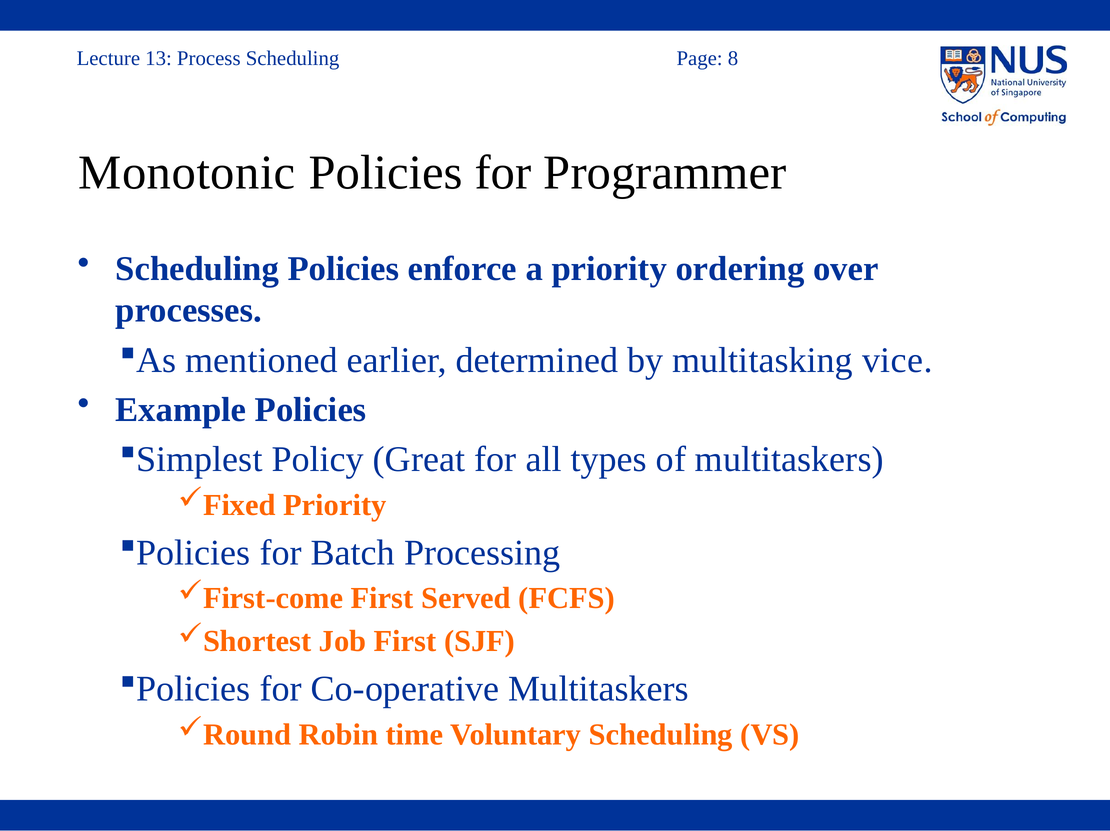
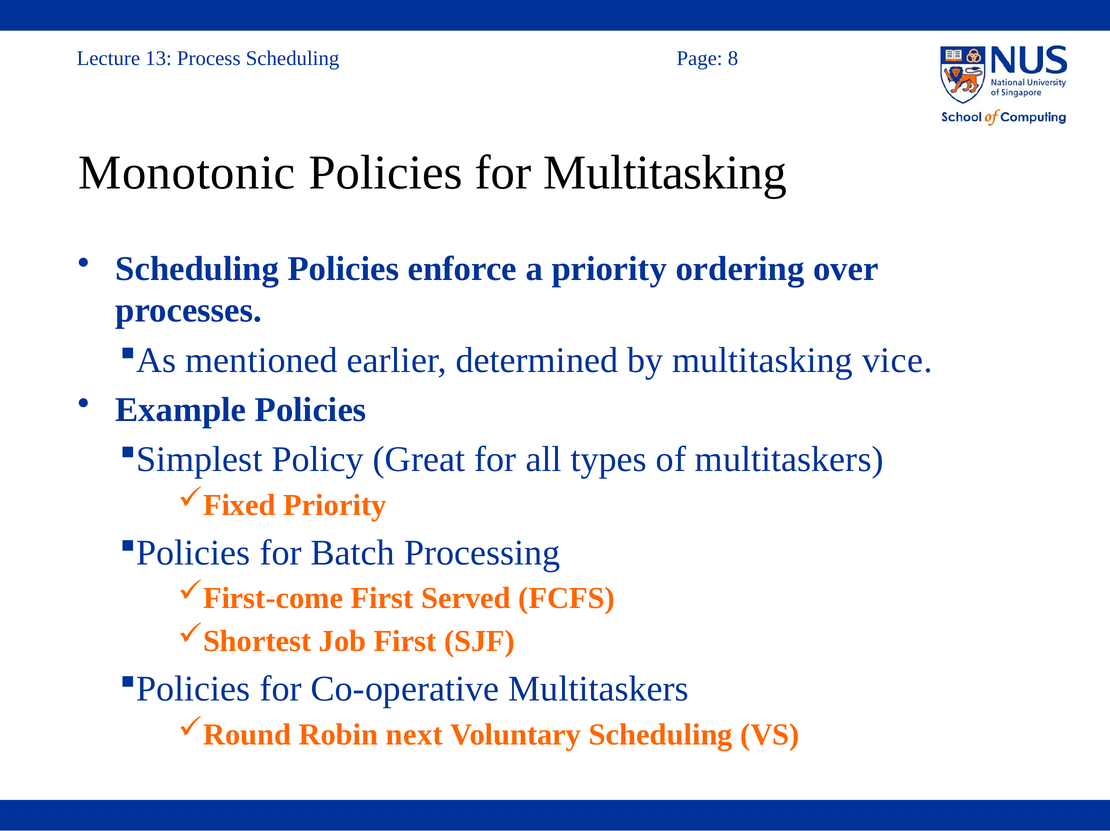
for Programmer: Programmer -> Multitasking
time: time -> next
